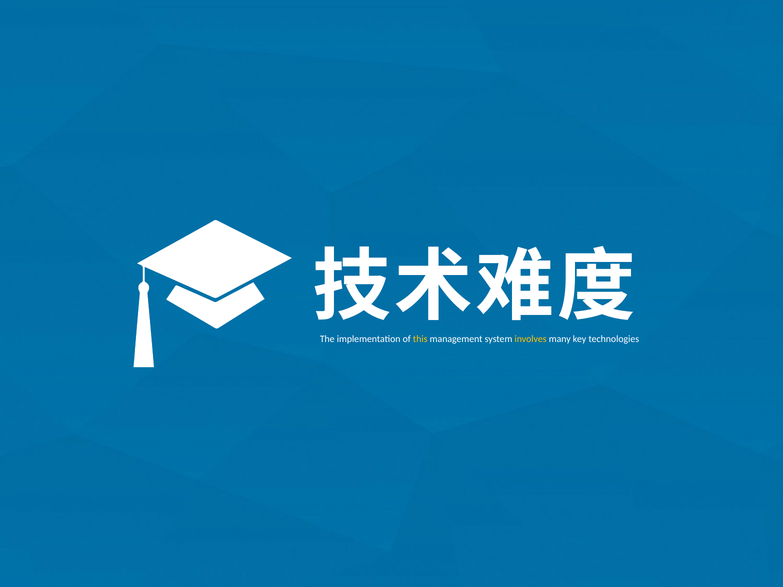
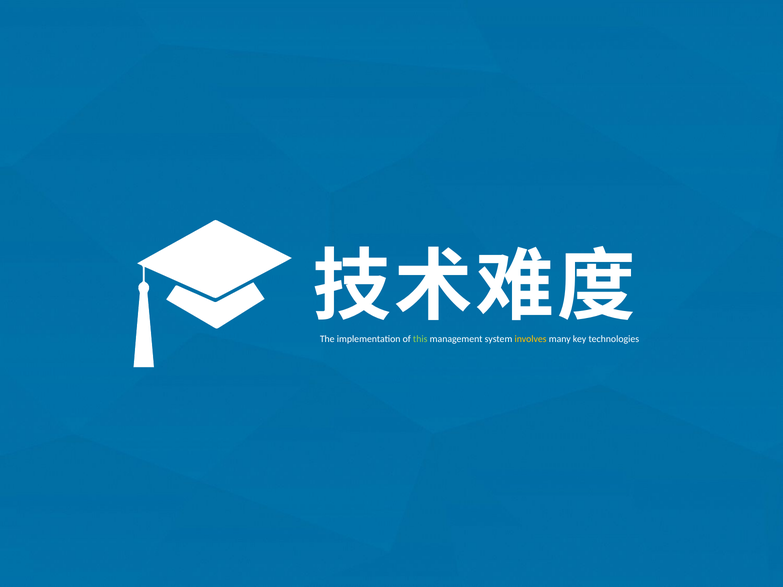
this colour: yellow -> light green
